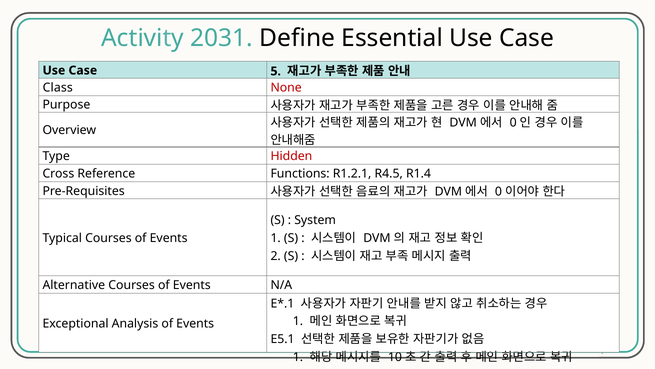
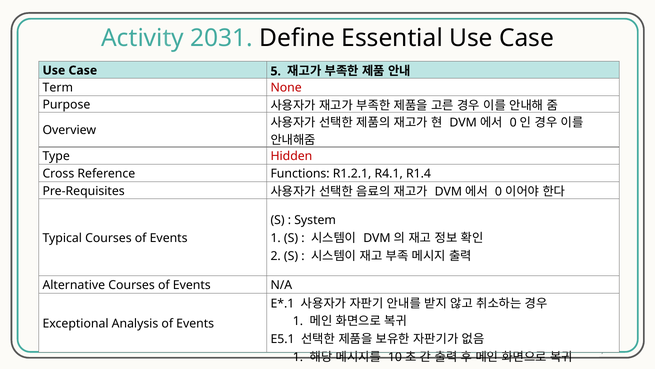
Class: Class -> Term
R4.5: R4.5 -> R4.1
